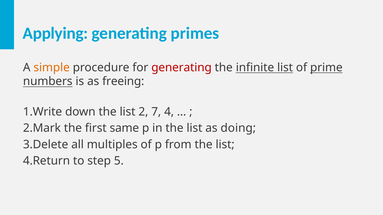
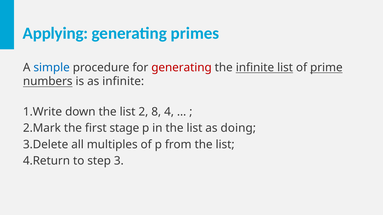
simple colour: orange -> blue
as freeing: freeing -> infinite
7: 7 -> 8
same: same -> stage
5: 5 -> 3
